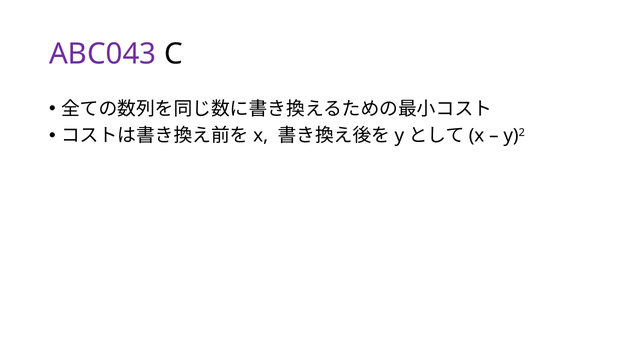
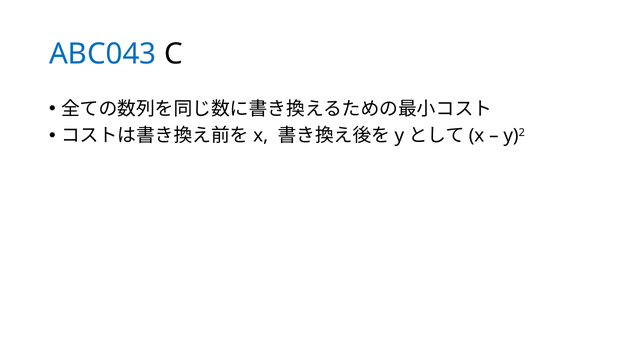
ABC043 colour: purple -> blue
